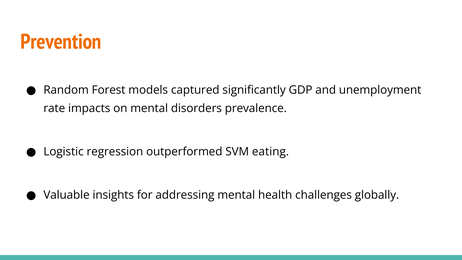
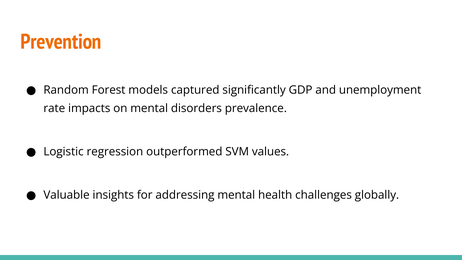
eating: eating -> values
